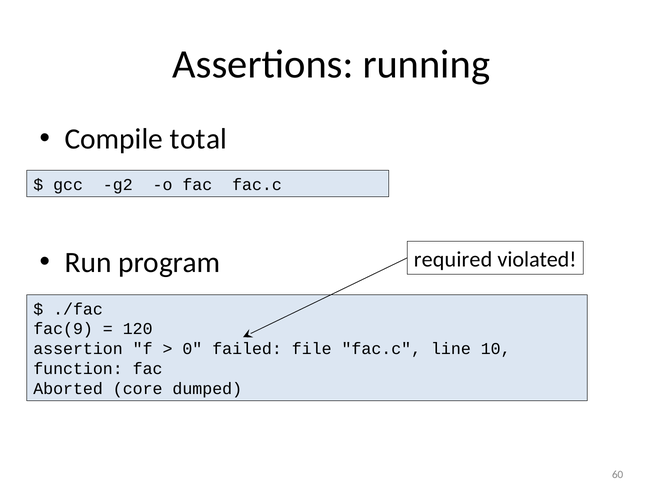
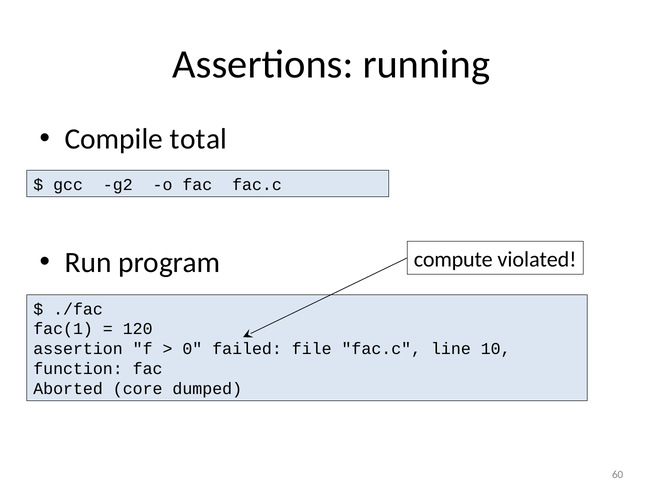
required: required -> compute
fac(9: fac(9 -> fac(1
